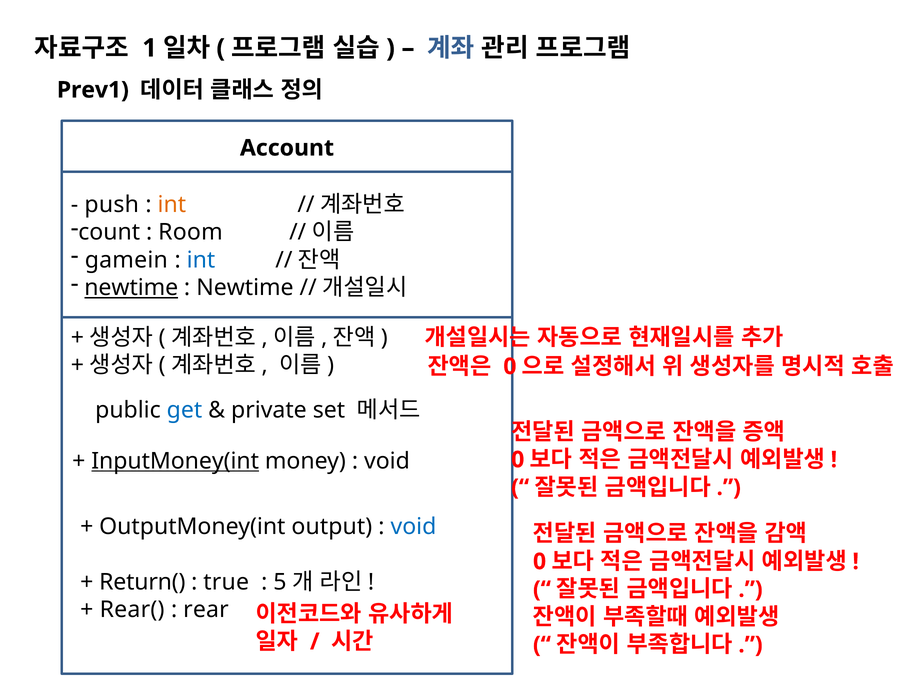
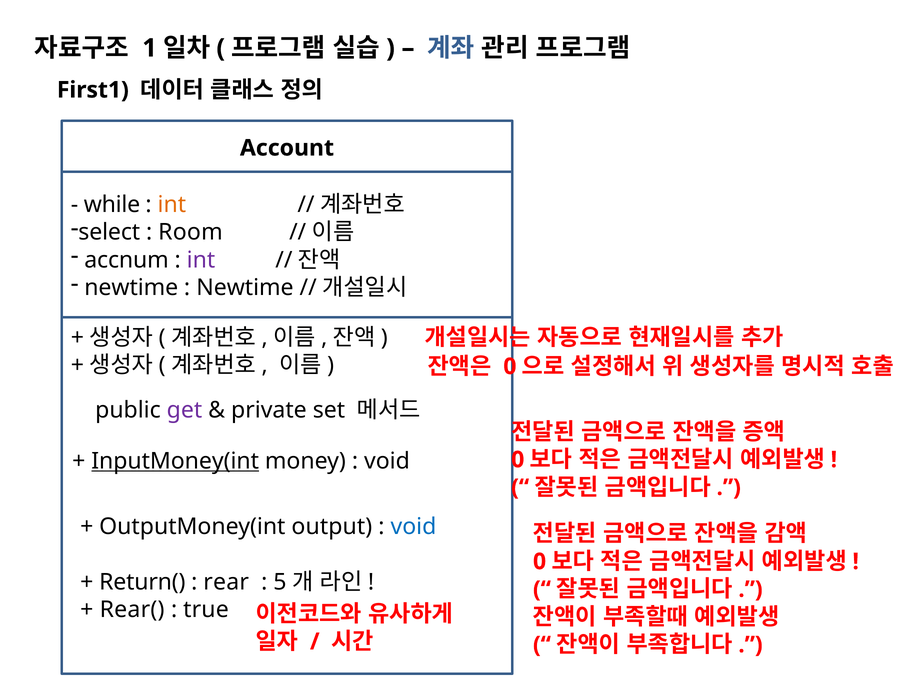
Prev1: Prev1 -> First1
push: push -> while
count: count -> select
gamein: gamein -> accnum
int at (201, 260) colour: blue -> purple
newtime at (131, 287) underline: present -> none
get colour: blue -> purple
true: true -> rear
rear: rear -> true
